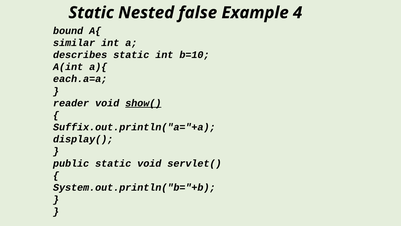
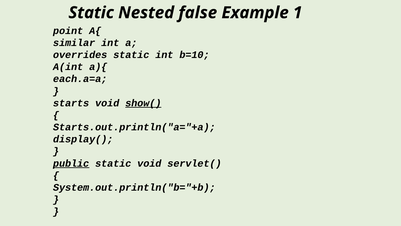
4: 4 -> 1
bound: bound -> point
describes: describes -> overrides
reader: reader -> starts
Suffix.out.println("a="+a: Suffix.out.println("a="+a -> Starts.out.println("a="+a
public underline: none -> present
